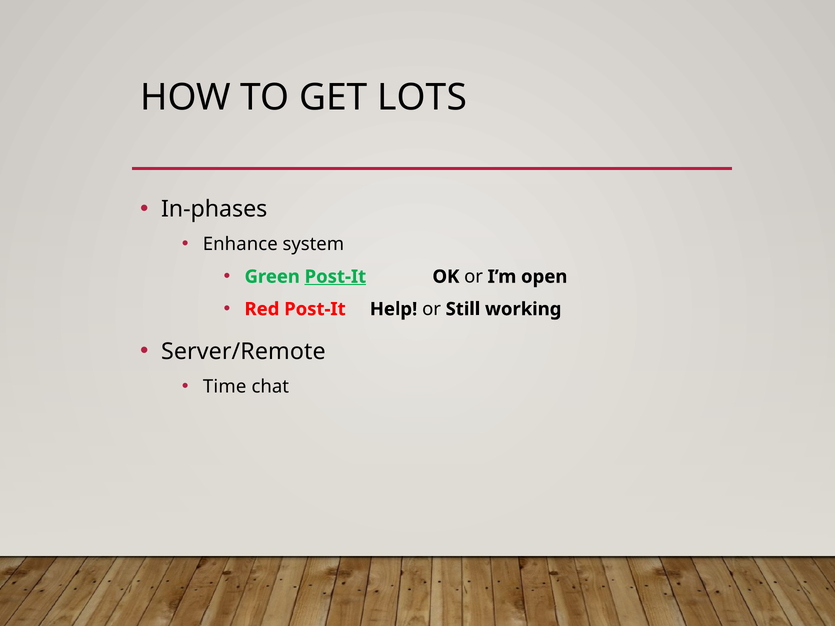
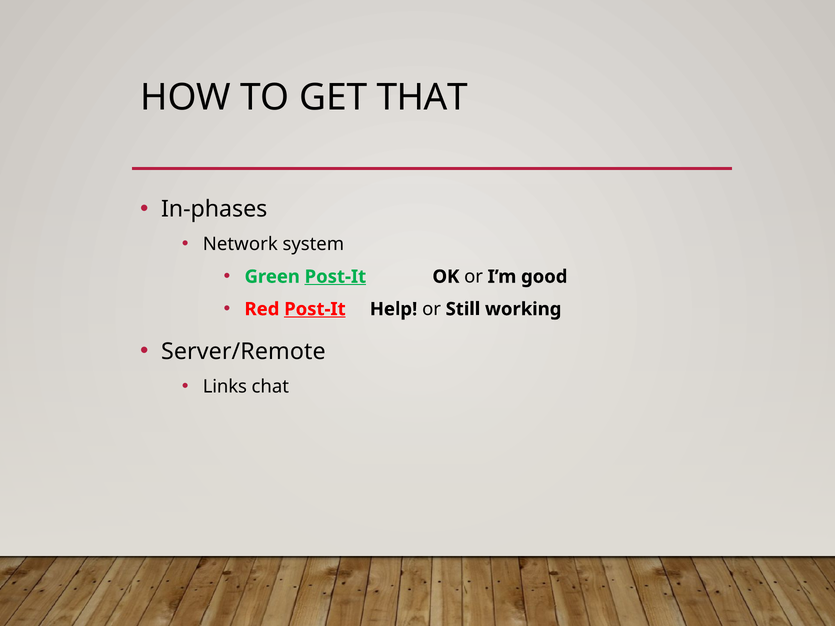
LOTS: LOTS -> THAT
Enhance: Enhance -> Network
open: open -> good
Post-It at (315, 309) underline: none -> present
Time: Time -> Links
